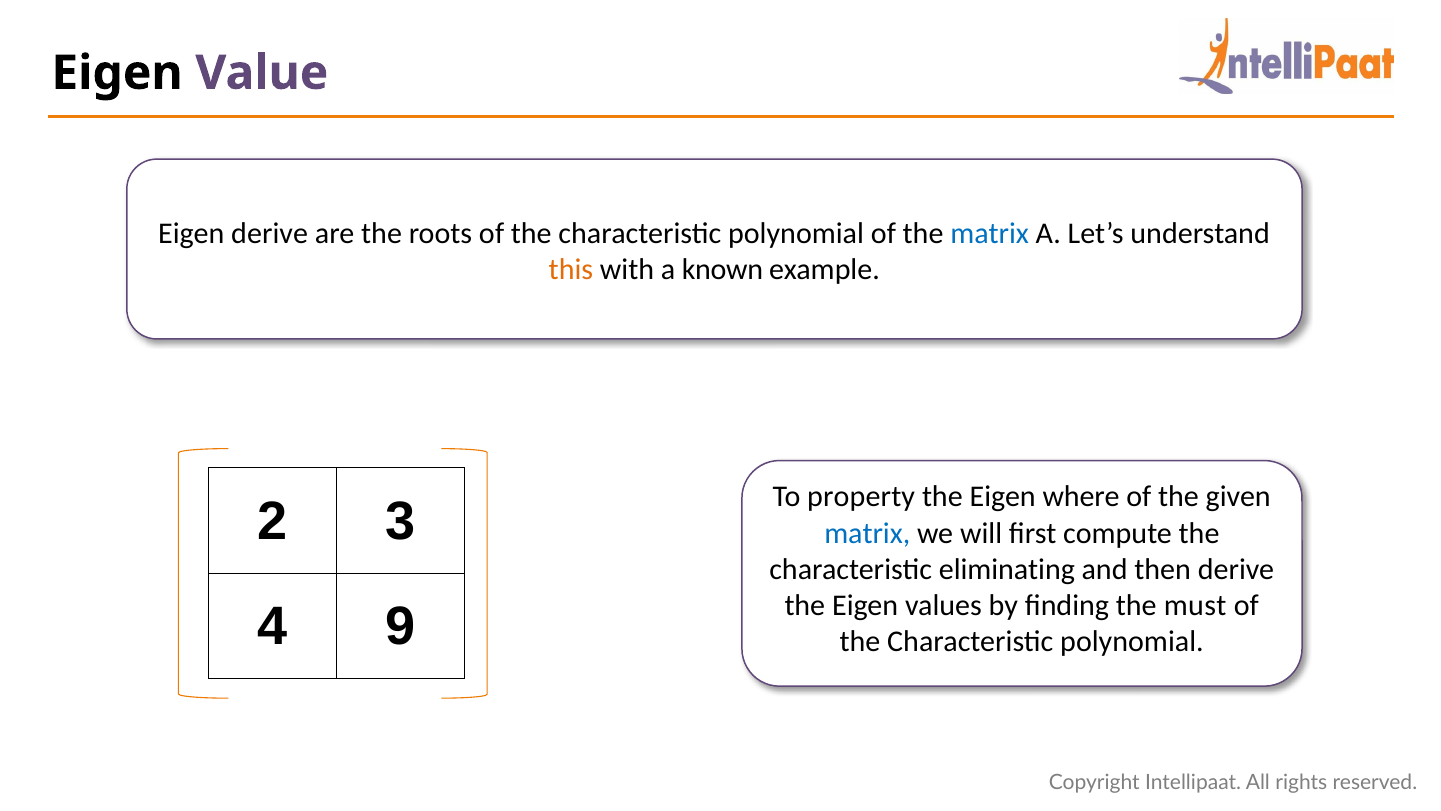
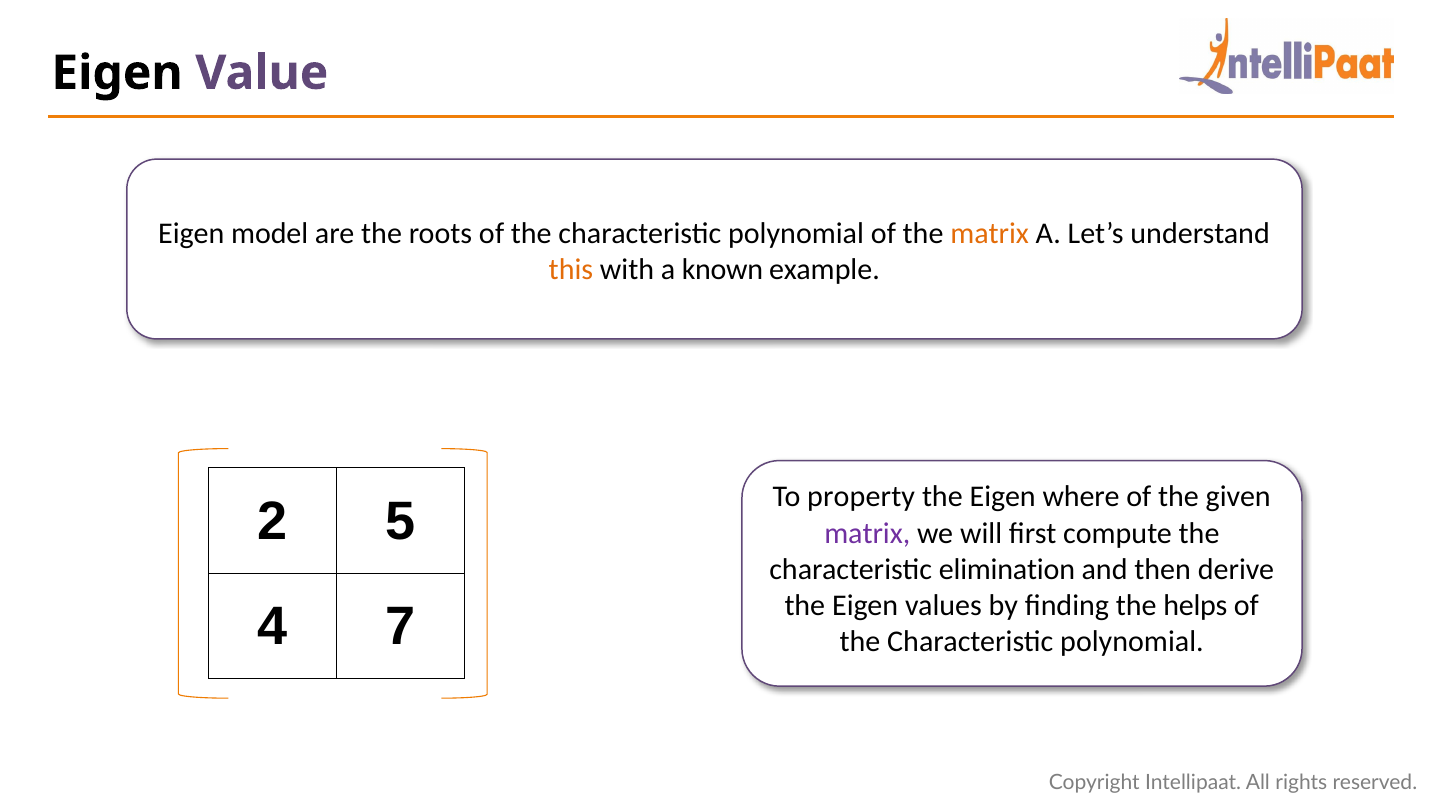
Eigen derive: derive -> model
matrix at (990, 233) colour: blue -> orange
3: 3 -> 5
matrix at (867, 533) colour: blue -> purple
eliminating: eliminating -> elimination
must: must -> helps
9: 9 -> 7
